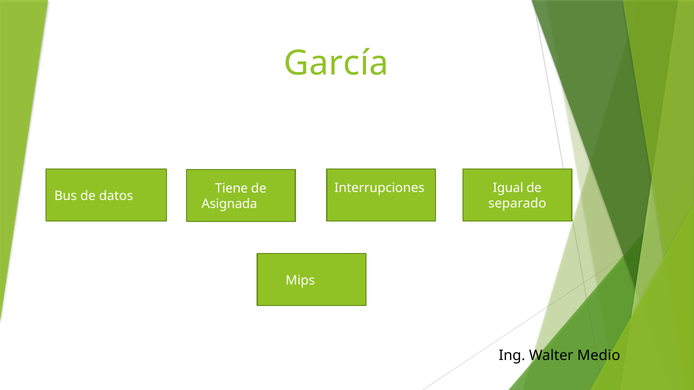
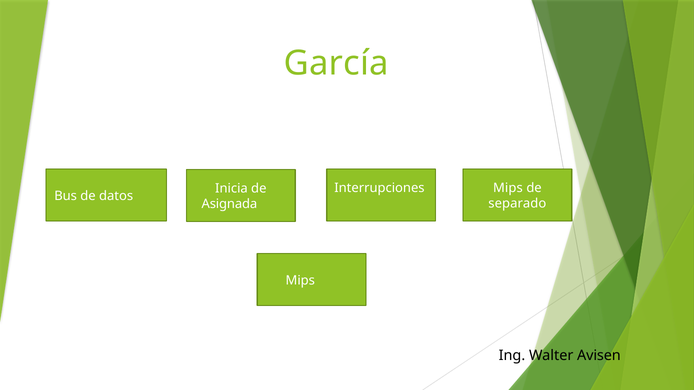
Interrupciones Igual: Igual -> Mips
Tiene: Tiene -> Inicia
Medio: Medio -> Avisen
